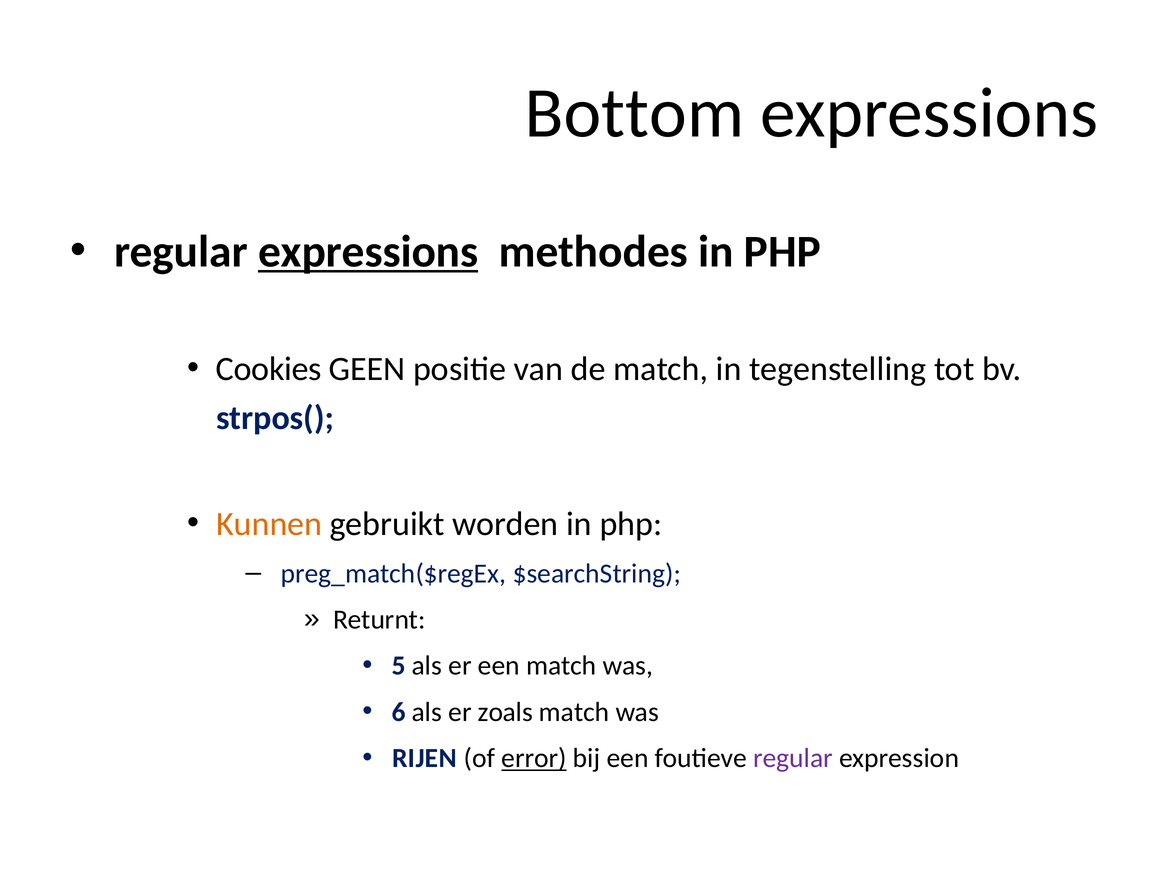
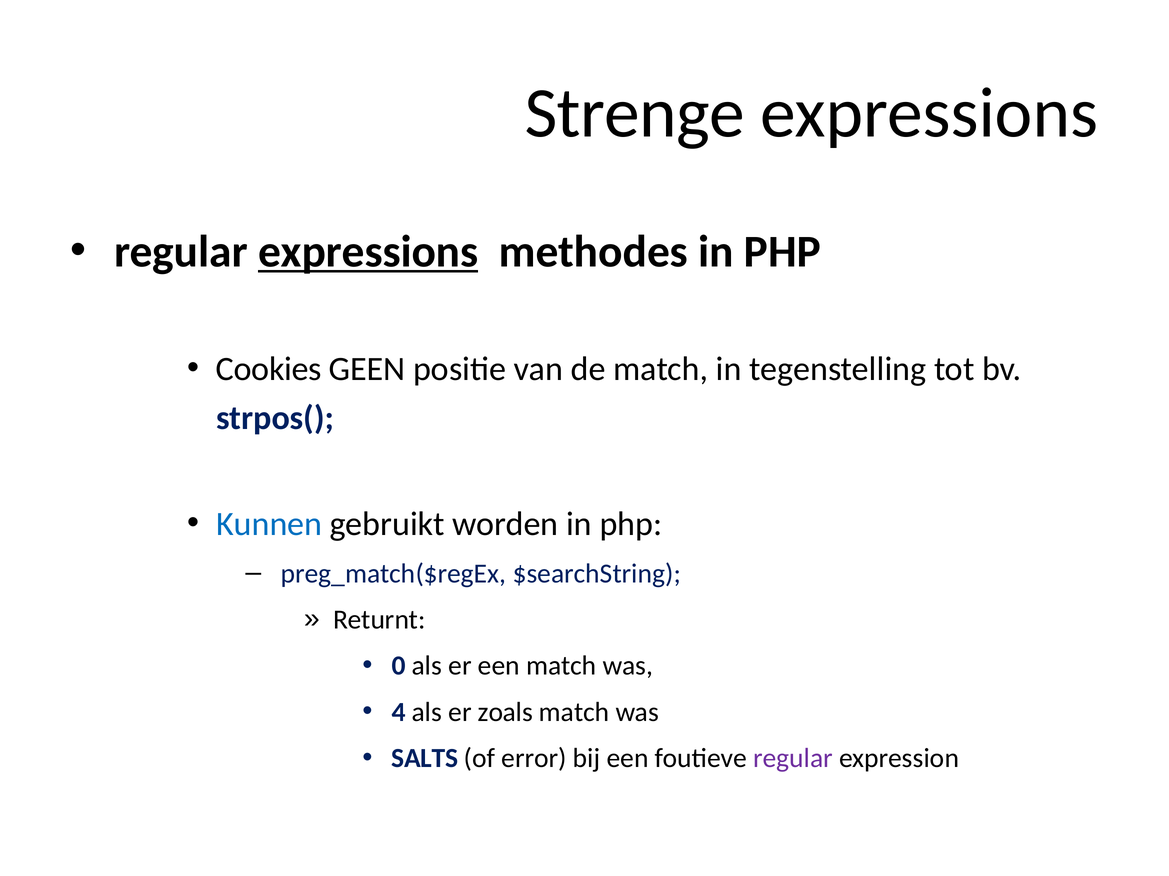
Bottom: Bottom -> Strenge
Kunnen colour: orange -> blue
5: 5 -> 0
6: 6 -> 4
RIJEN: RIJEN -> SALTS
error underline: present -> none
